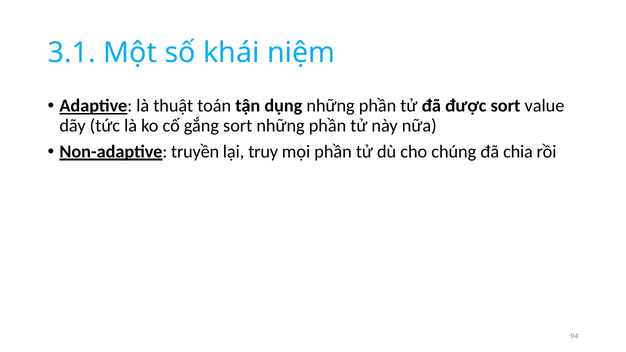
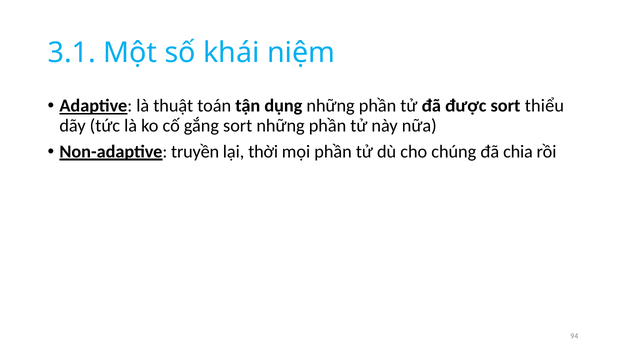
value: value -> thiểu
truy: truy -> thời
